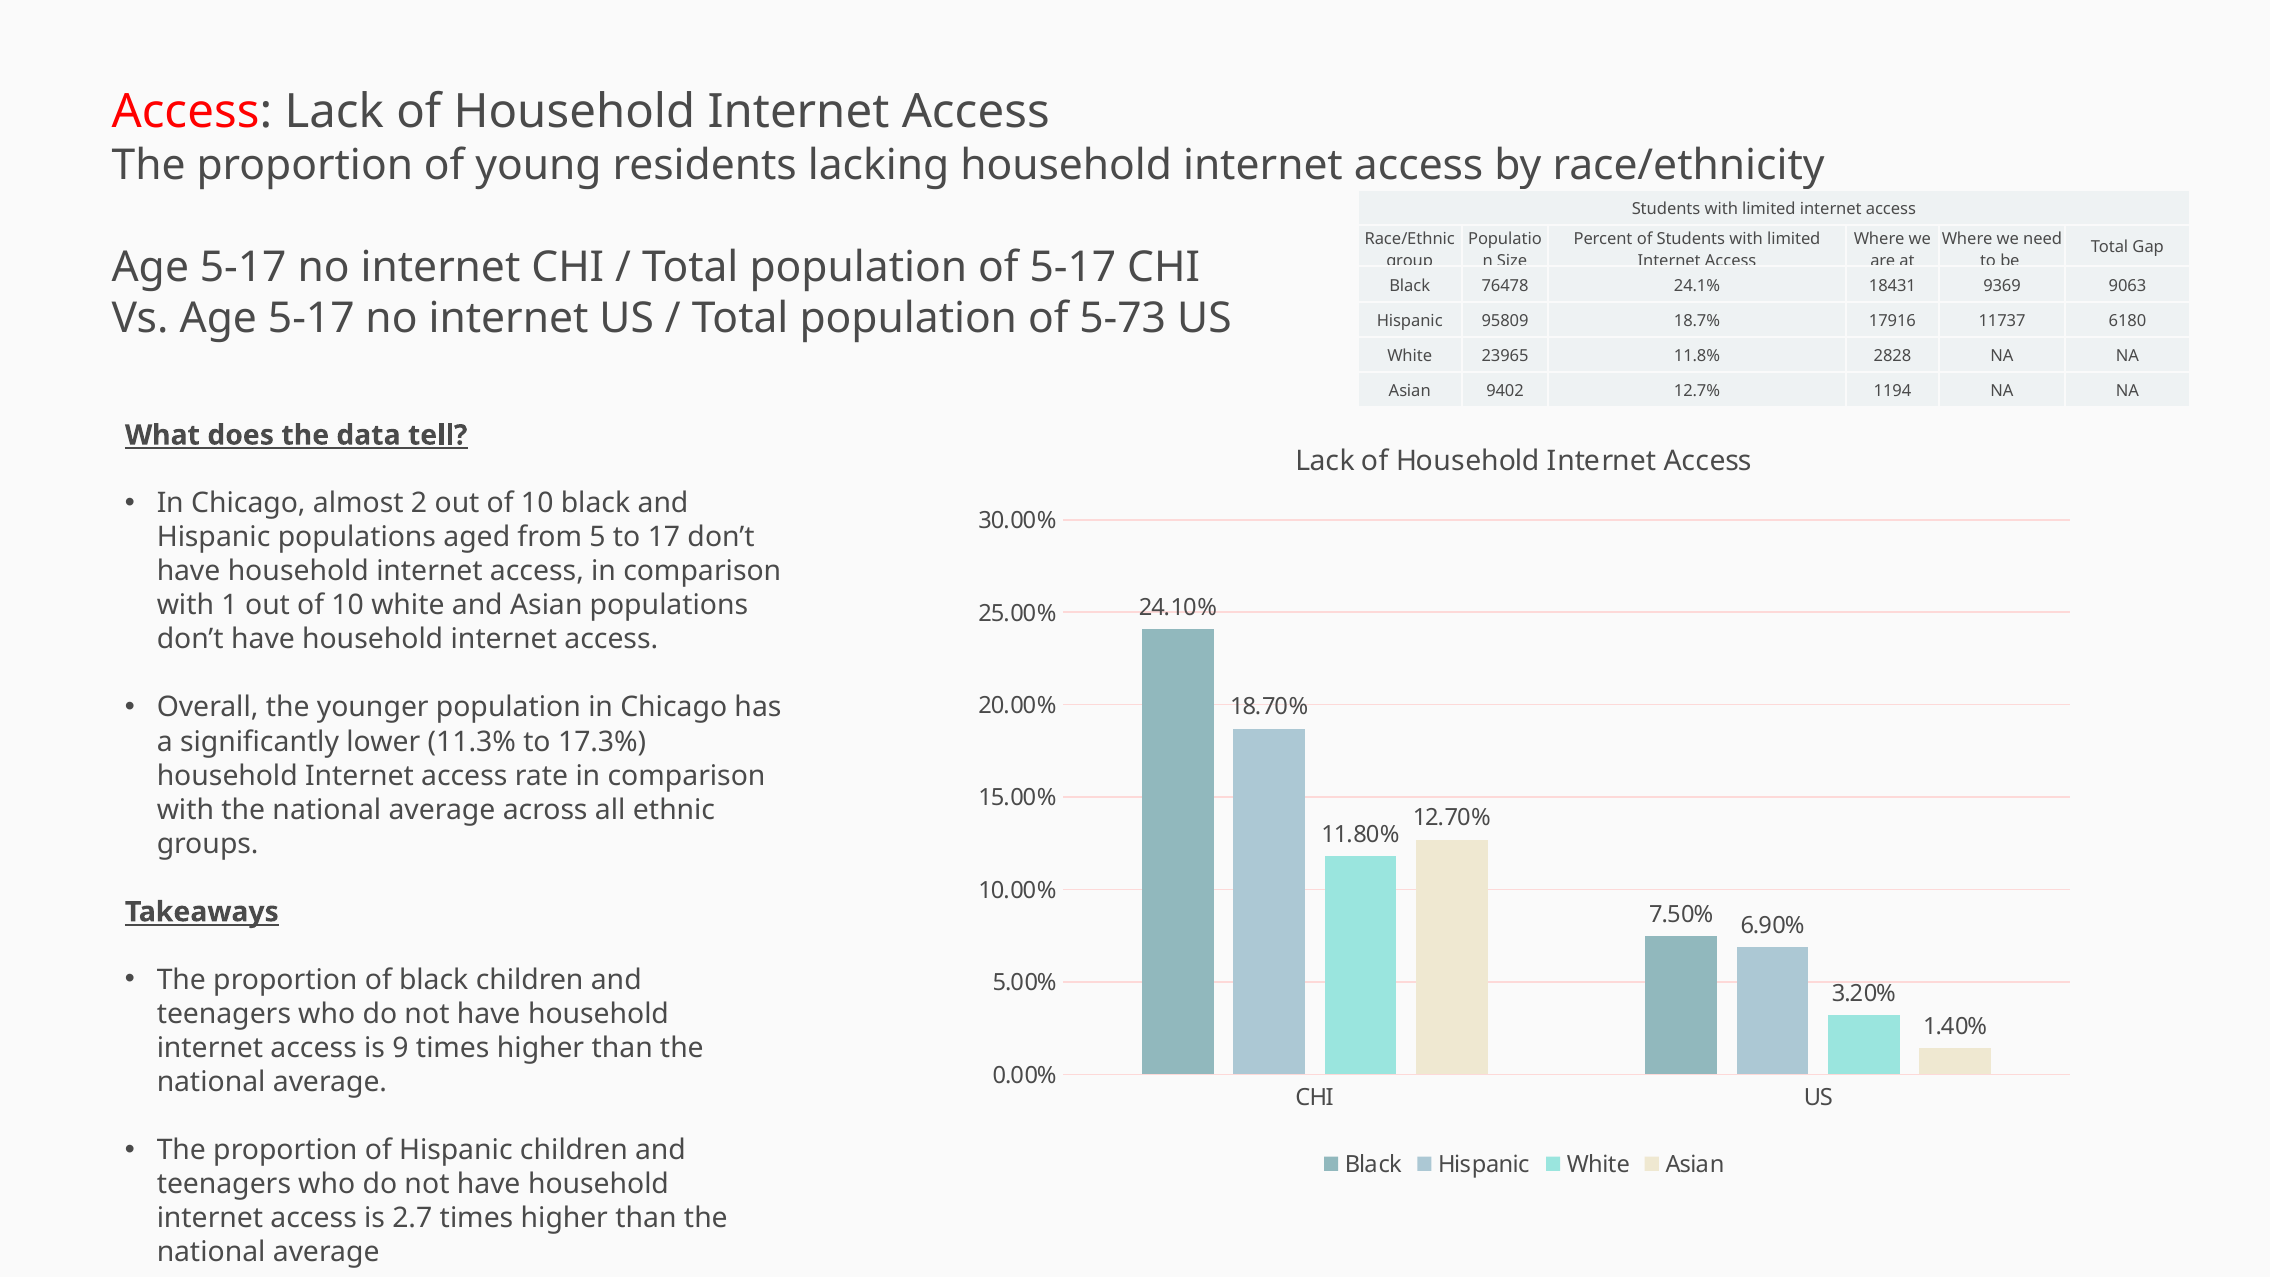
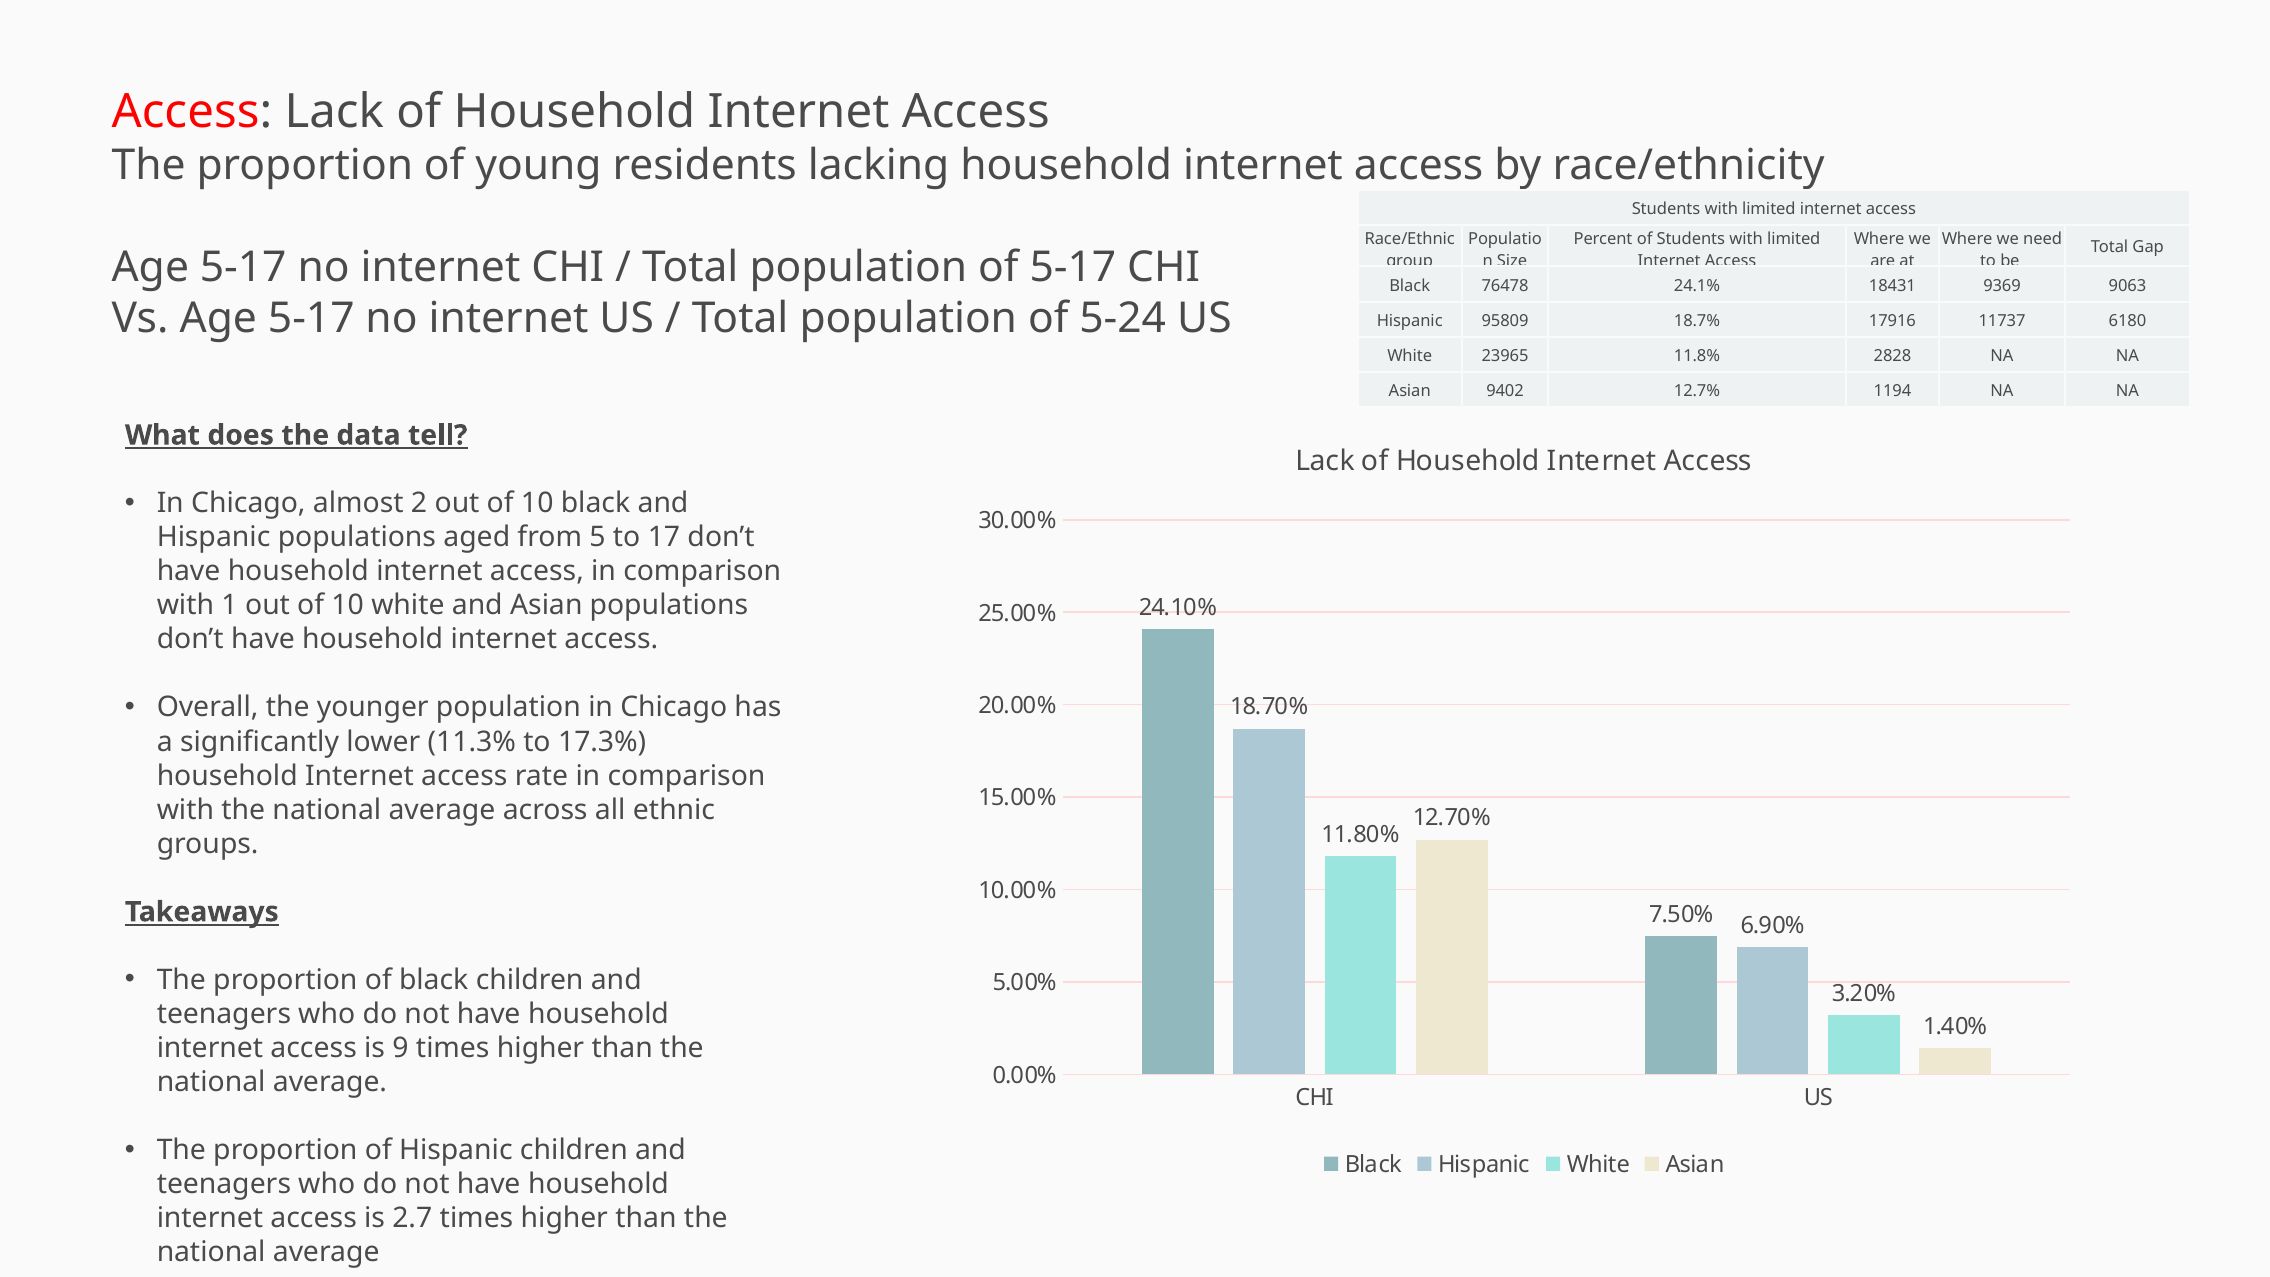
5-73: 5-73 -> 5-24
